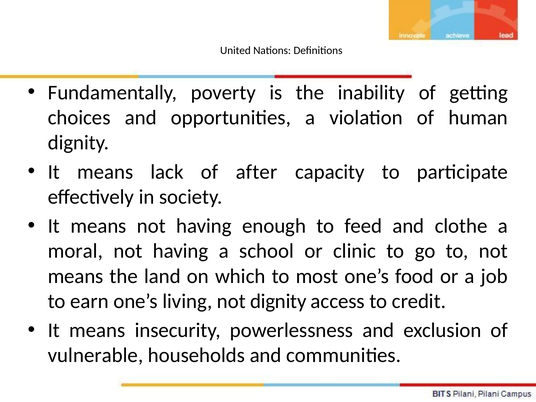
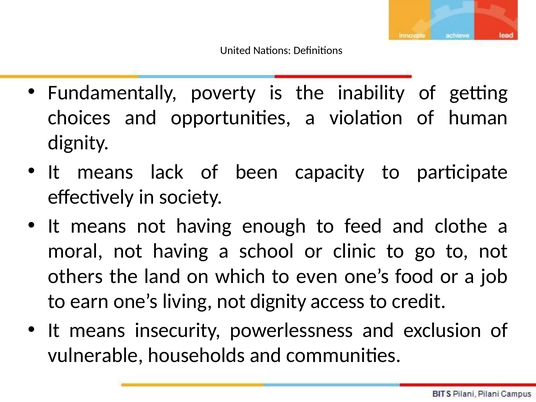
after: after -> been
means at (76, 276): means -> others
most: most -> even
